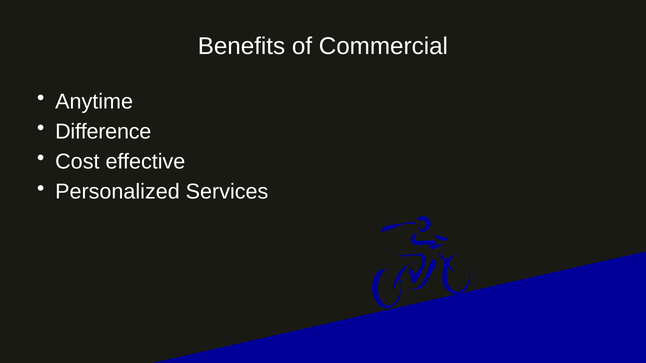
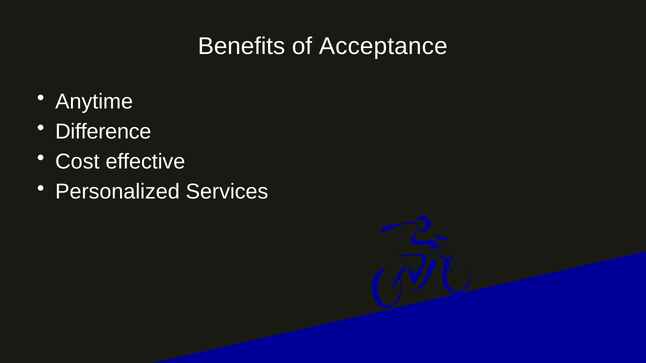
Commercial: Commercial -> Acceptance
